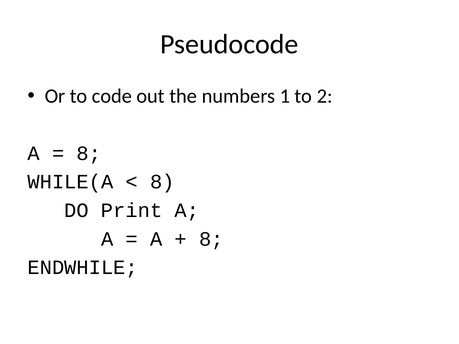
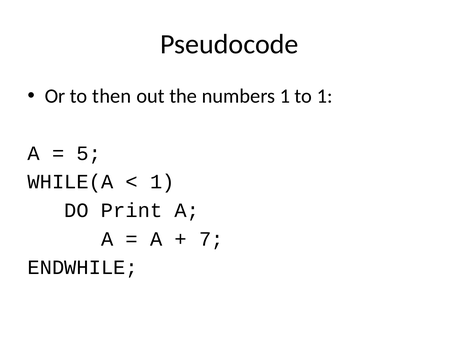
code: code -> then
to 2: 2 -> 1
8 at (89, 153): 8 -> 5
8 at (162, 182): 8 -> 1
8 at (211, 239): 8 -> 7
